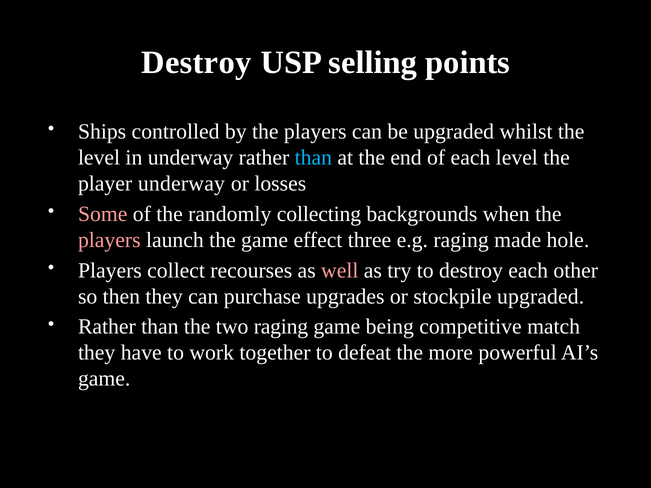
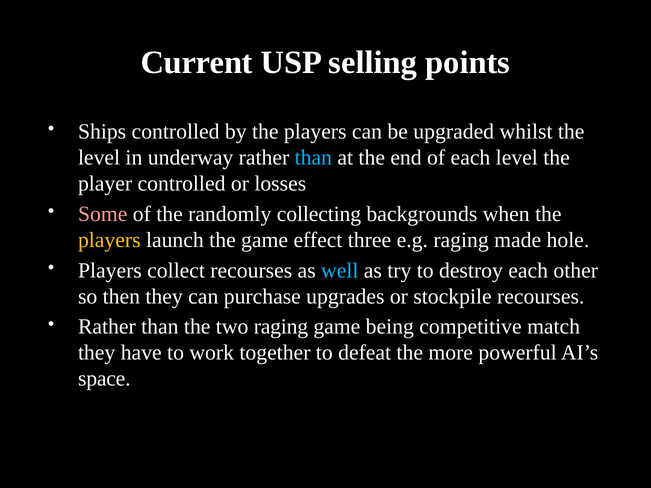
Destroy at (196, 63): Destroy -> Current
player underway: underway -> controlled
players at (109, 240) colour: pink -> yellow
well colour: pink -> light blue
stockpile upgraded: upgraded -> recourses
game at (104, 379): game -> space
